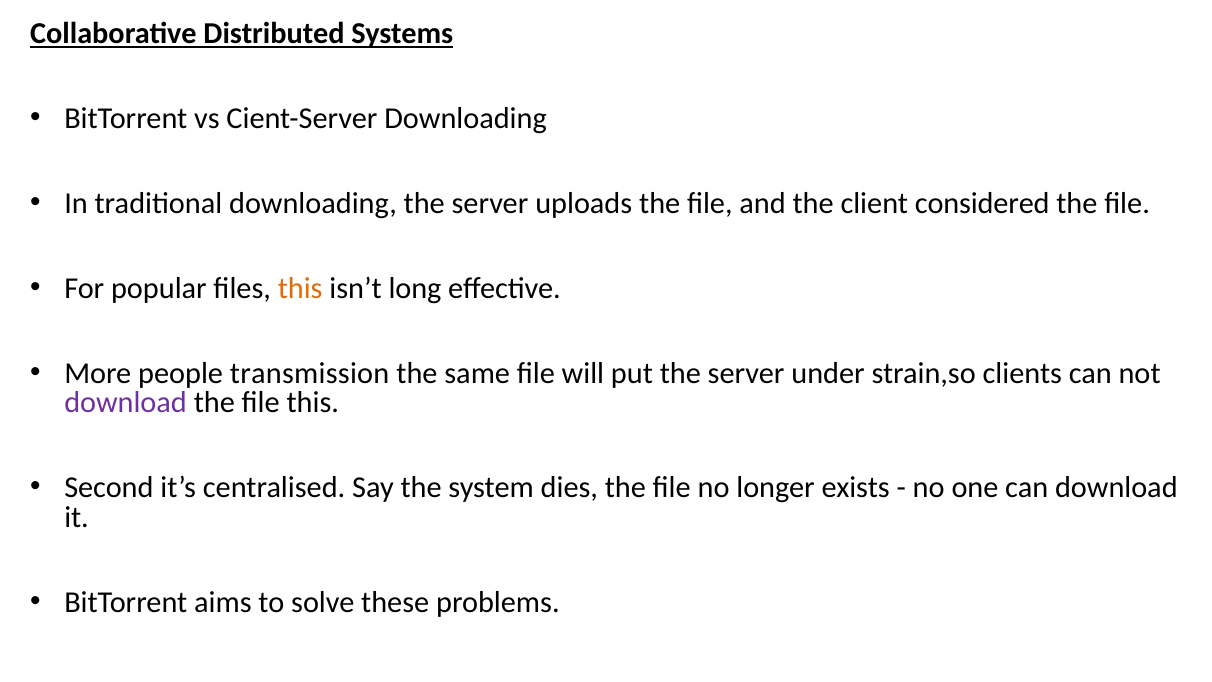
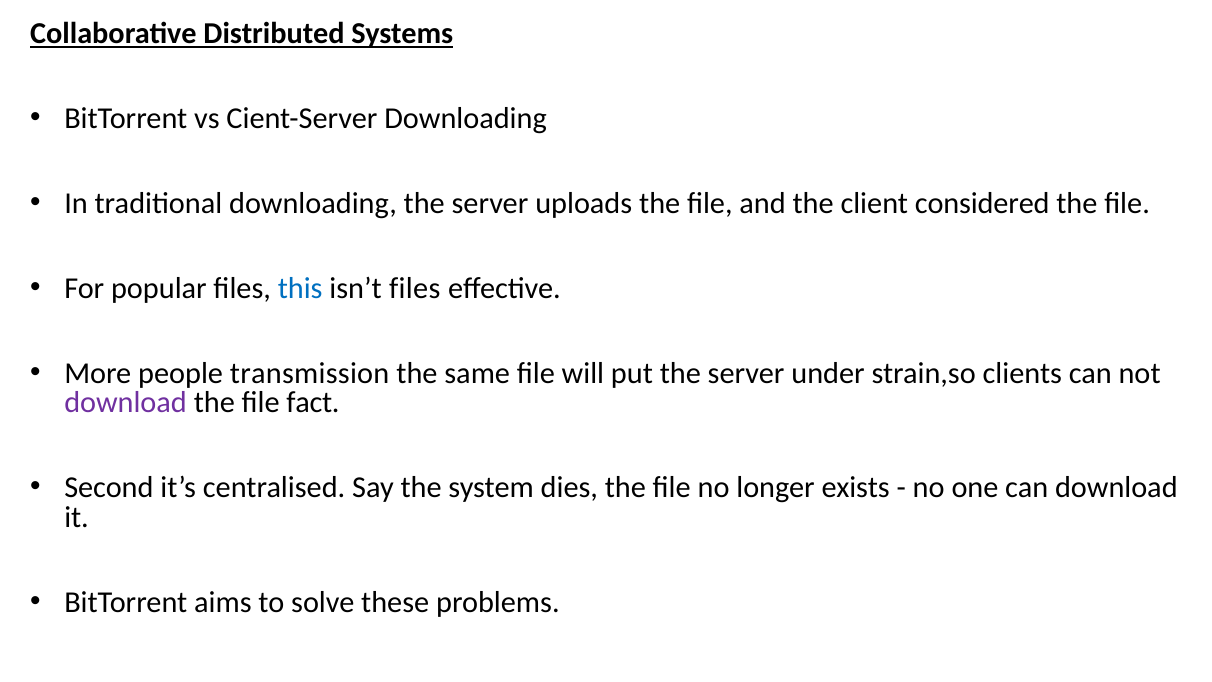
this at (300, 288) colour: orange -> blue
isn’t long: long -> files
file this: this -> fact
